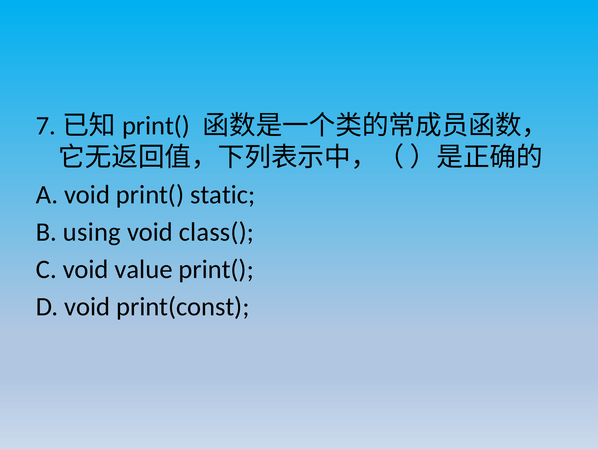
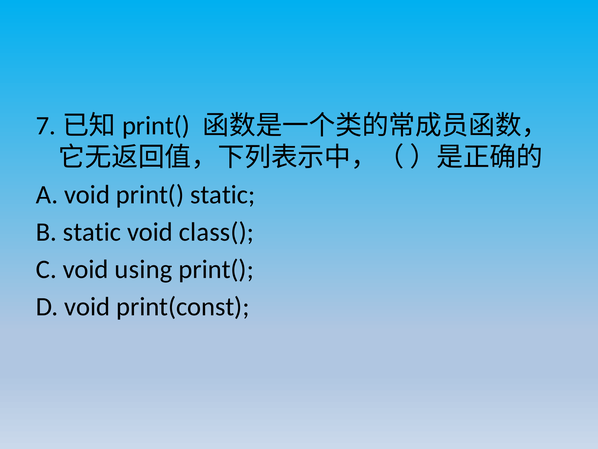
B using: using -> static
value: value -> using
